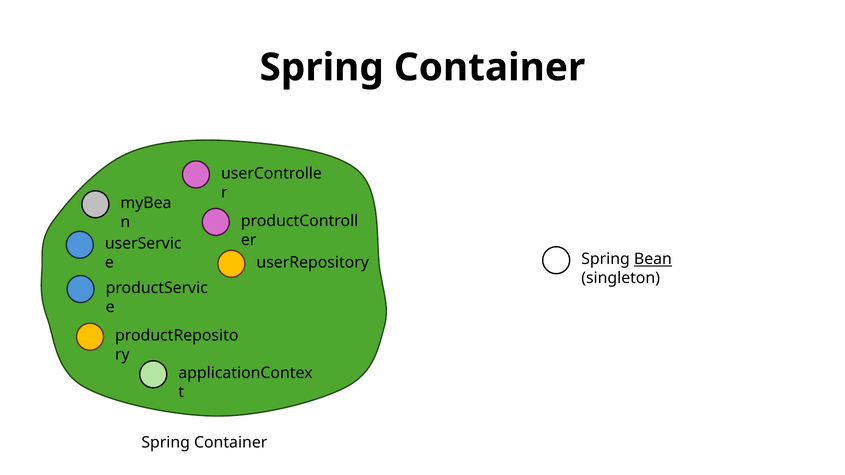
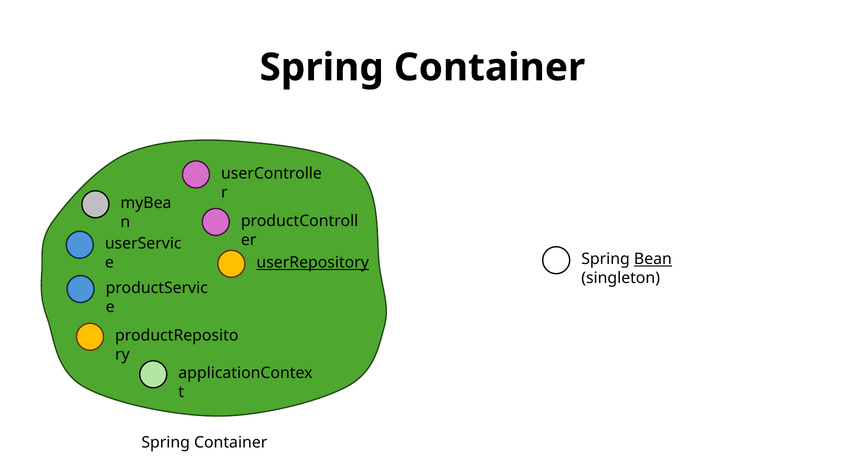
userRepository underline: none -> present
